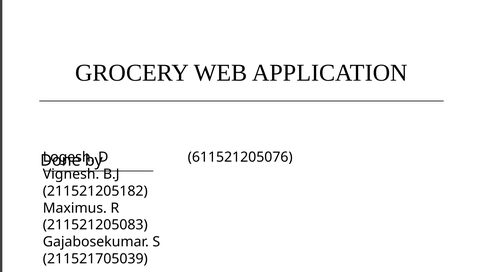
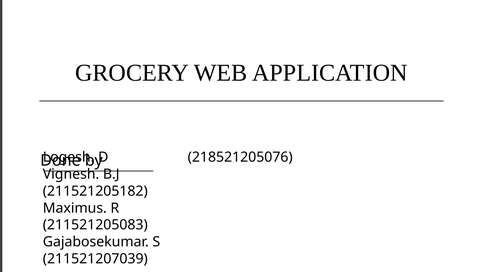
611521205076: 611521205076 -> 218521205076
211521705039: 211521705039 -> 211521207039
